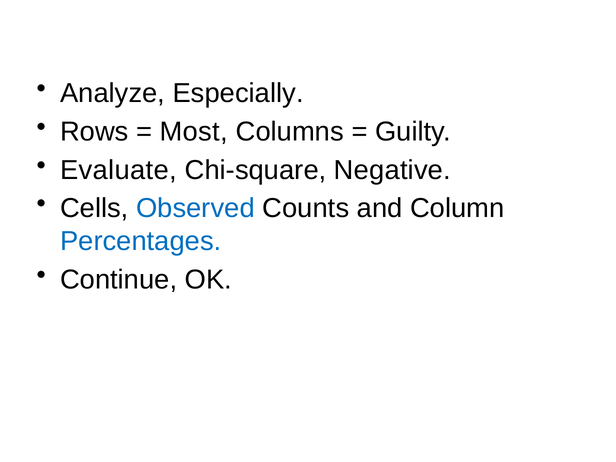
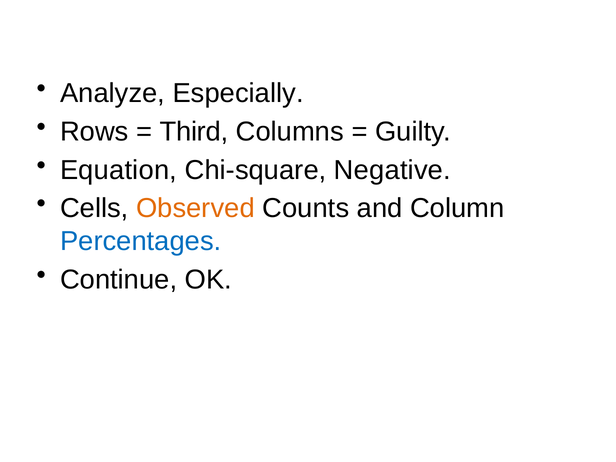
Most: Most -> Third
Evaluate: Evaluate -> Equation
Observed colour: blue -> orange
